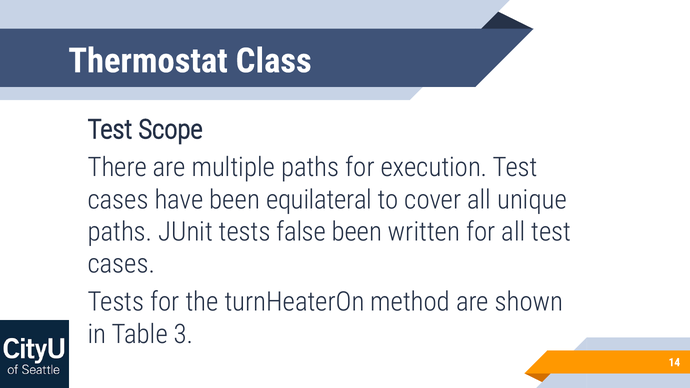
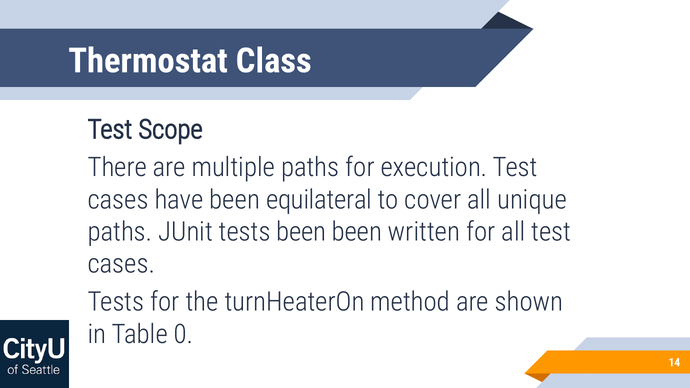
tests false: false -> been
3: 3 -> 0
